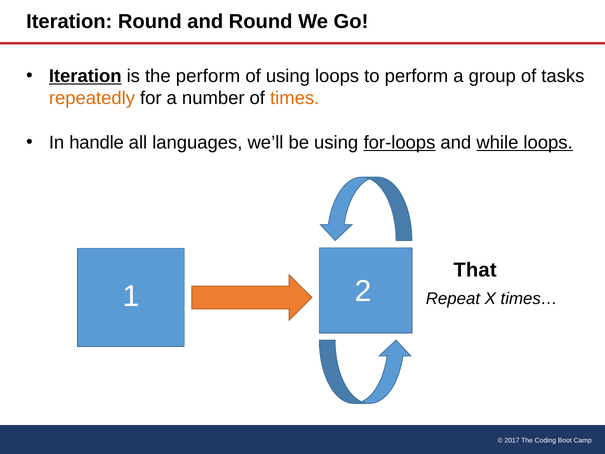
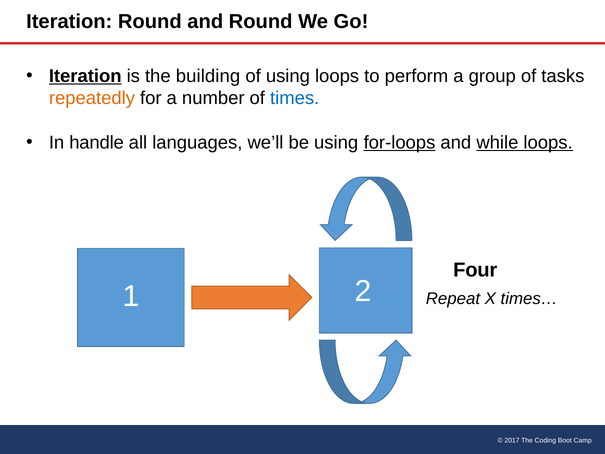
the perform: perform -> building
times colour: orange -> blue
That: That -> Four
